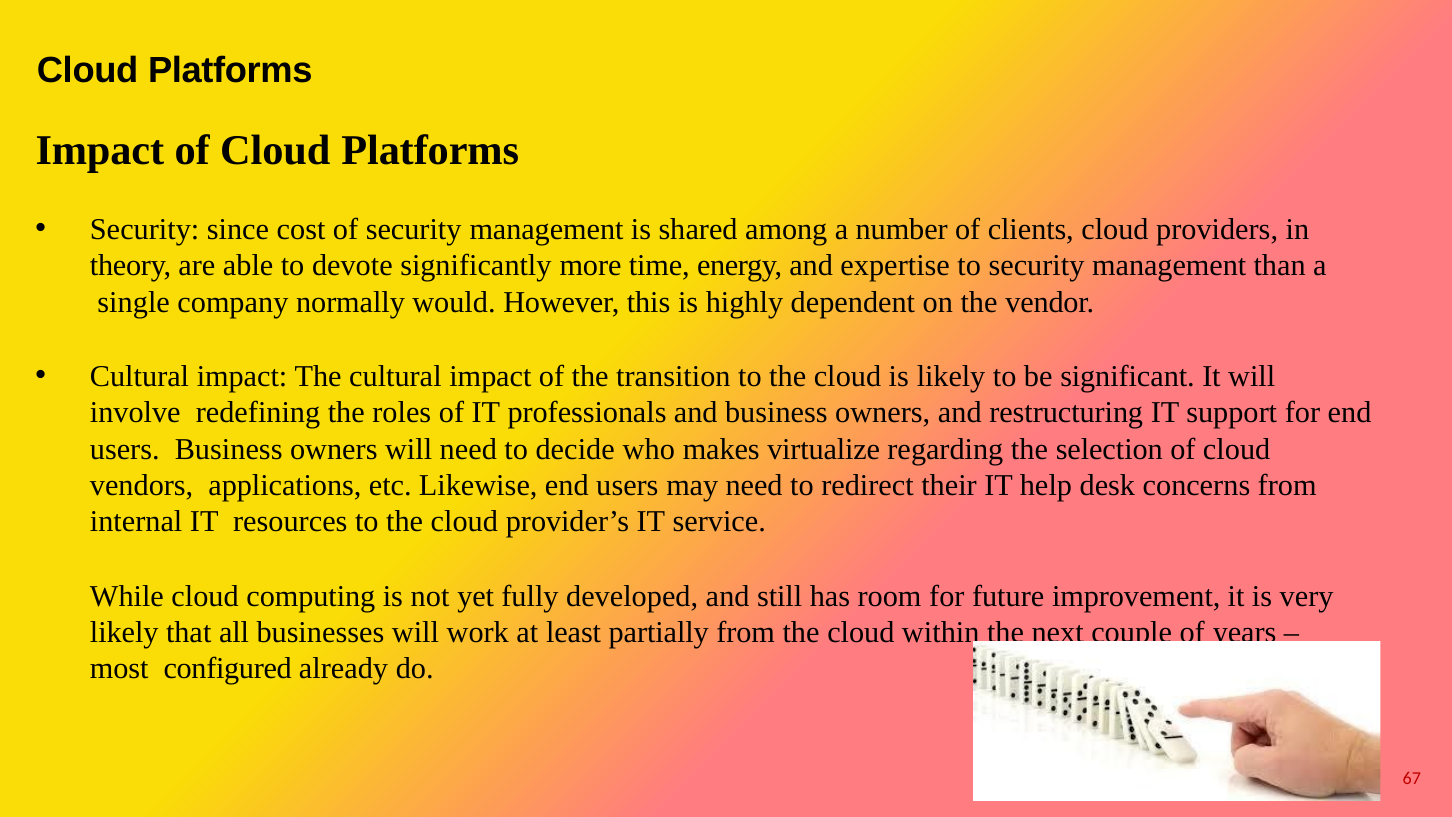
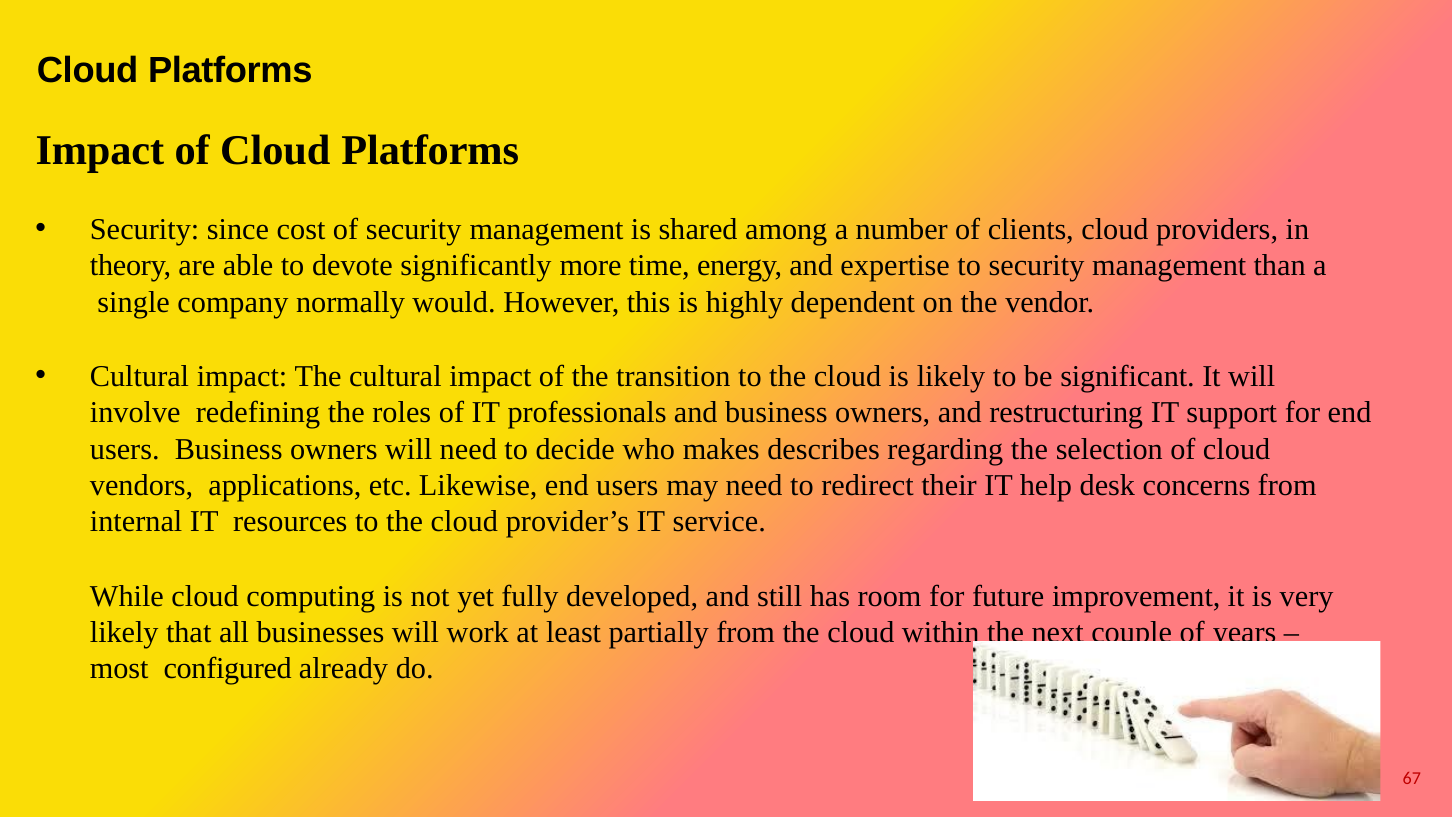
virtualize: virtualize -> describes
